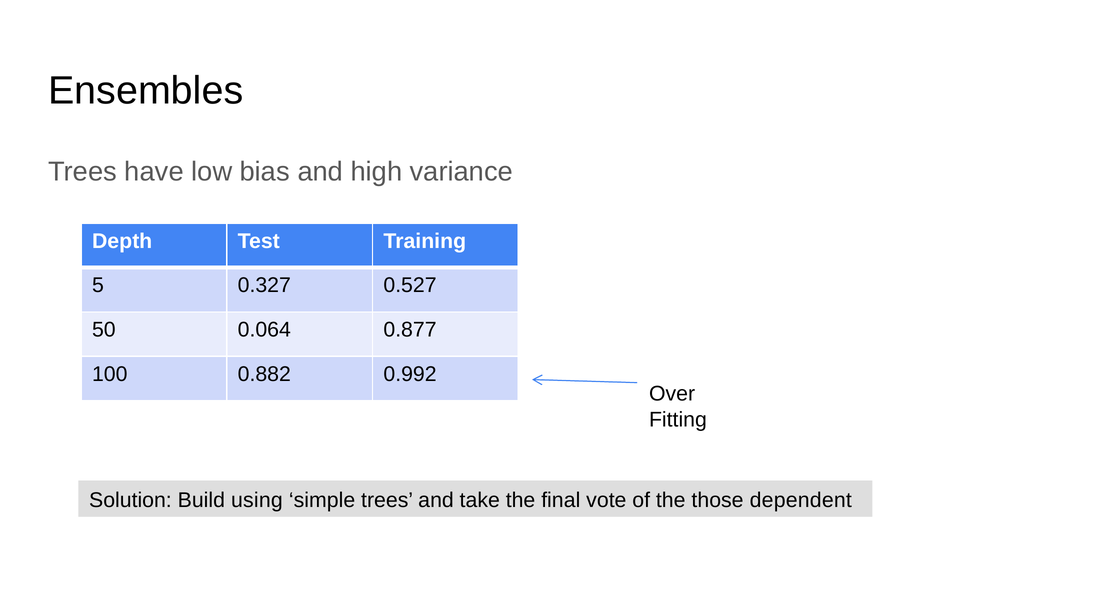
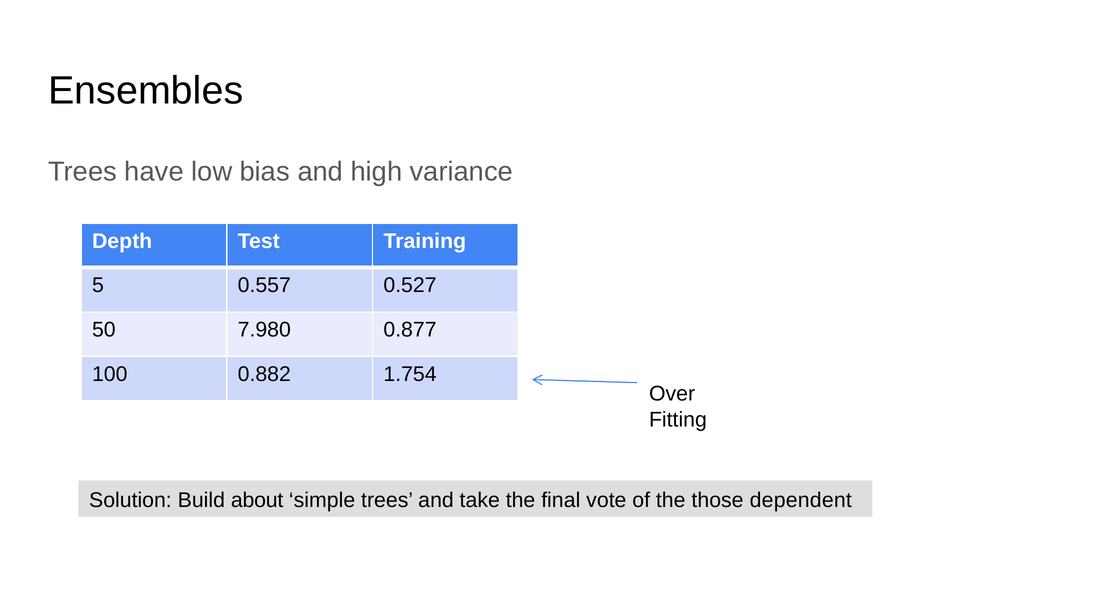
0.327: 0.327 -> 0.557
0.064: 0.064 -> 7.980
0.992: 0.992 -> 1.754
using: using -> about
